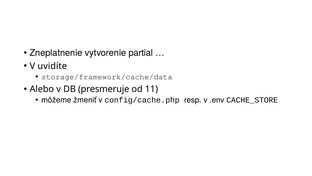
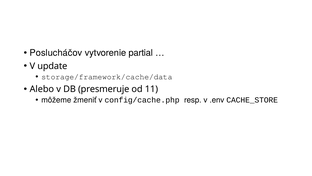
Zneplatnenie: Zneplatnenie -> Poslucháčov
uvidíte: uvidíte -> update
